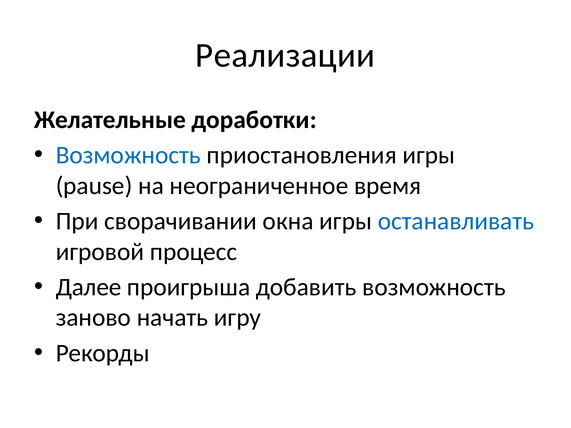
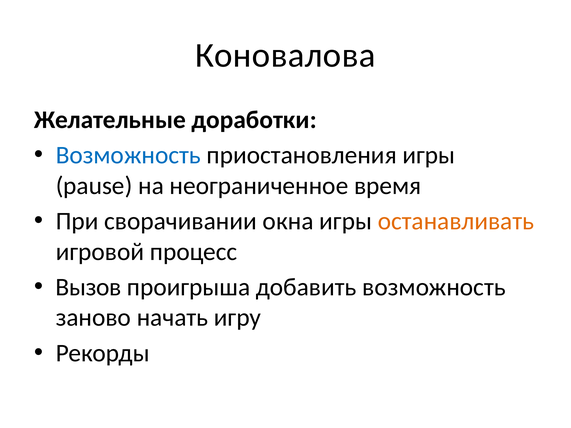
Реализации: Реализации -> Коновалова
останавливать colour: blue -> orange
Далее: Далее -> Вызов
